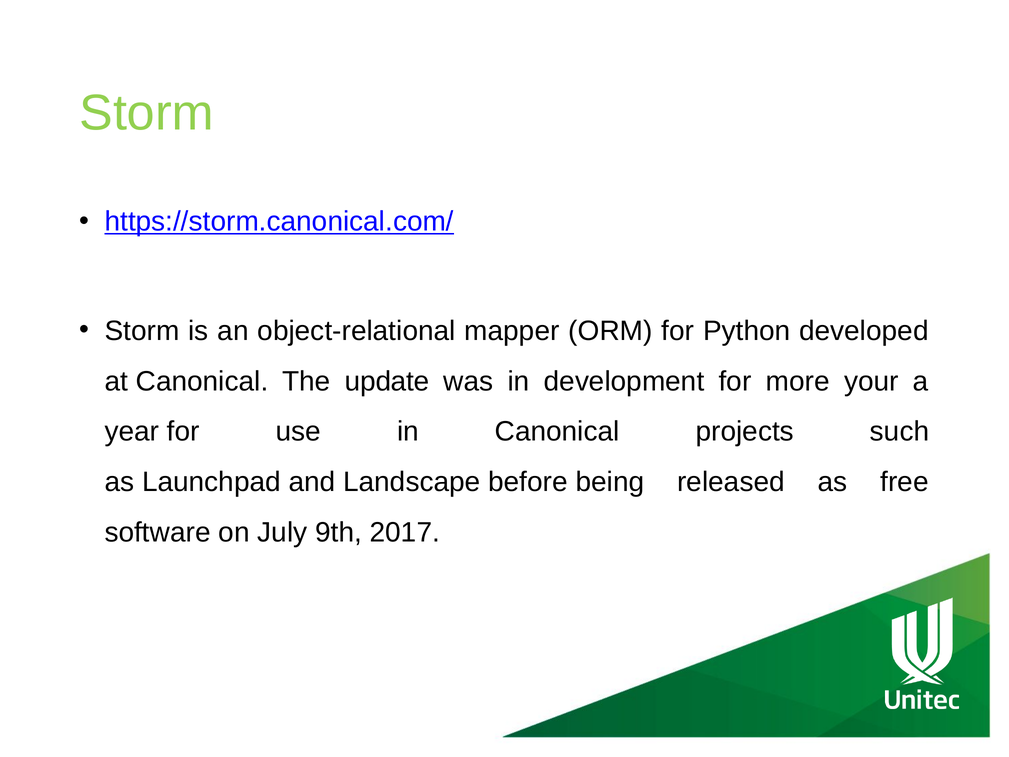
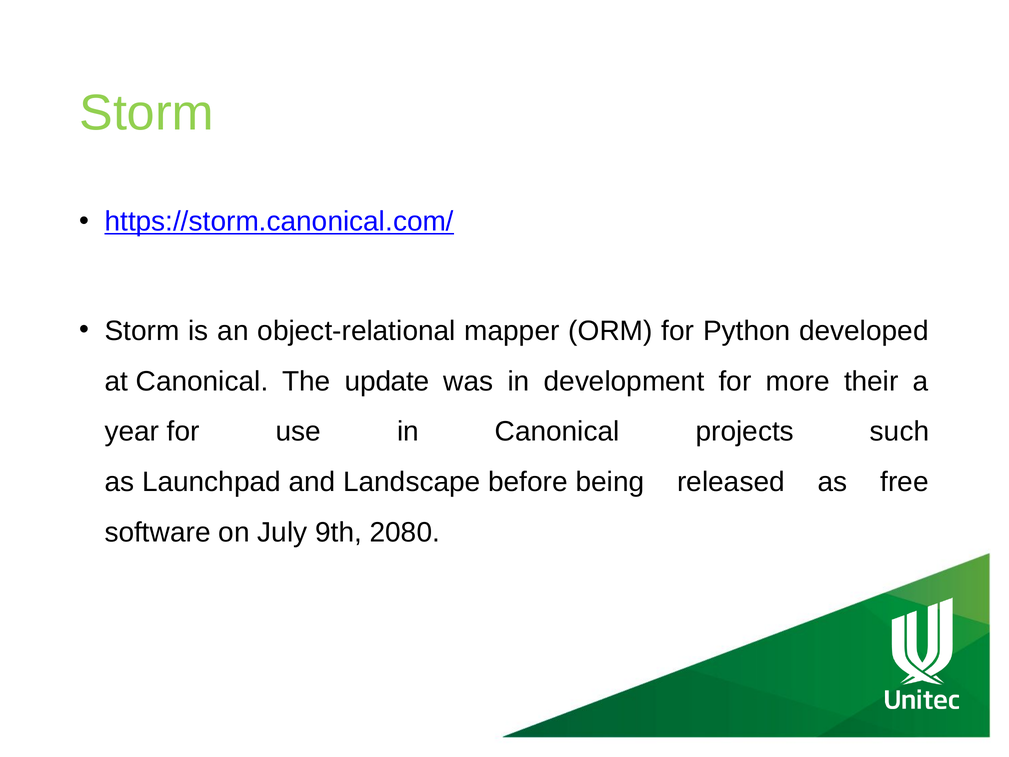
your: your -> their
2017: 2017 -> 2080
